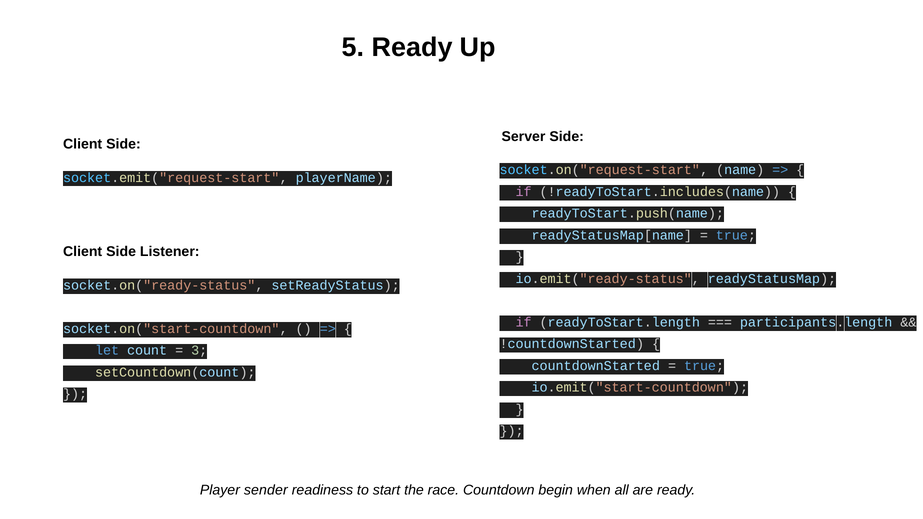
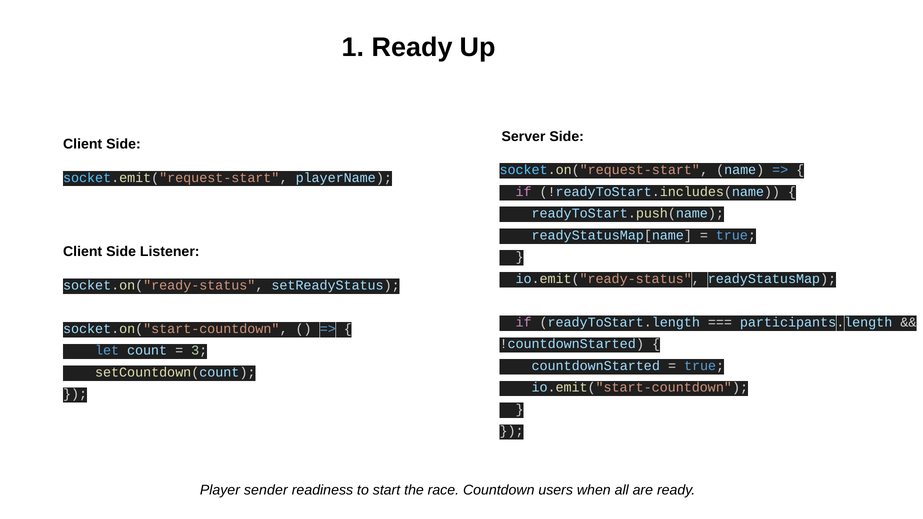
5: 5 -> 1
begin: begin -> users
